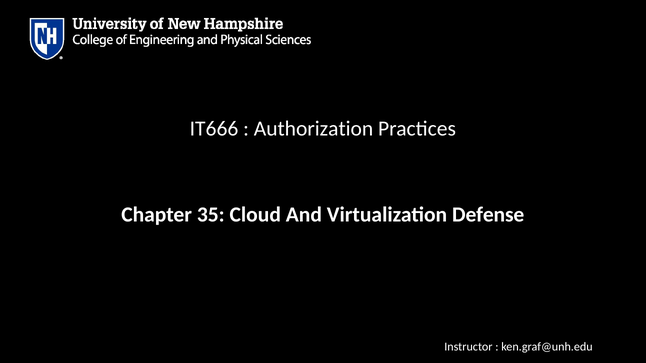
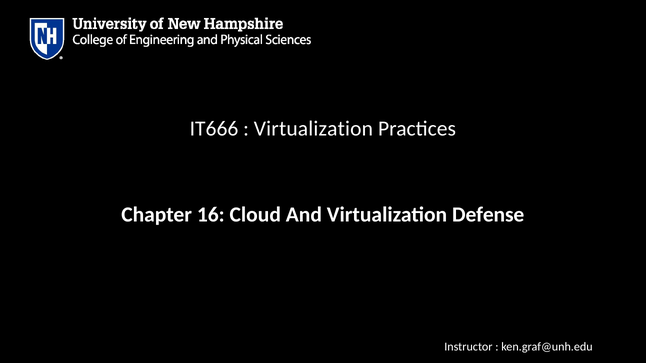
Authorization at (314, 129): Authorization -> Virtualization
35: 35 -> 16
